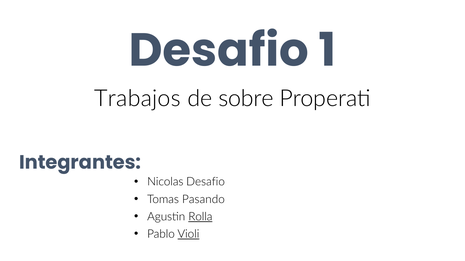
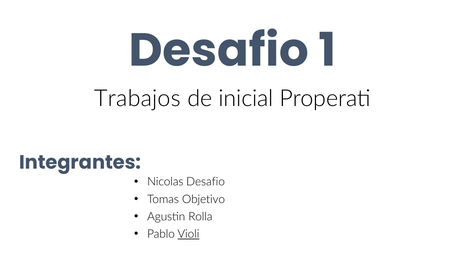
sobre: sobre -> inicial
Pasando: Pasando -> Objetivo
Rolla underline: present -> none
